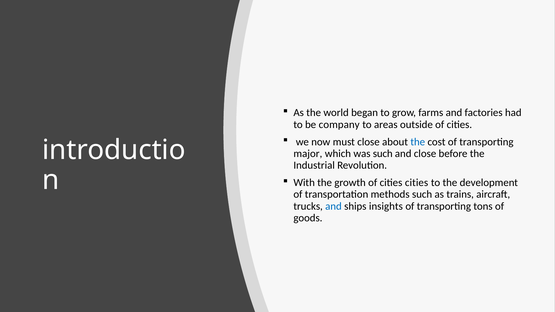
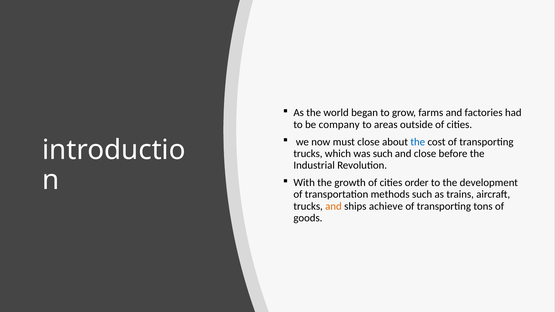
major at (308, 154): major -> trucks
cities cities: cities -> order
and at (333, 206) colour: blue -> orange
insights: insights -> achieve
